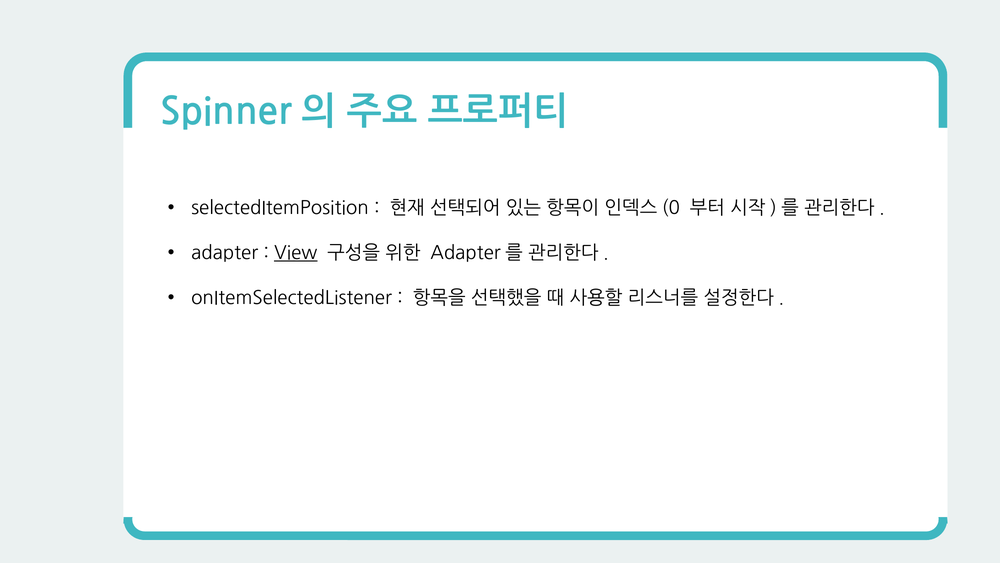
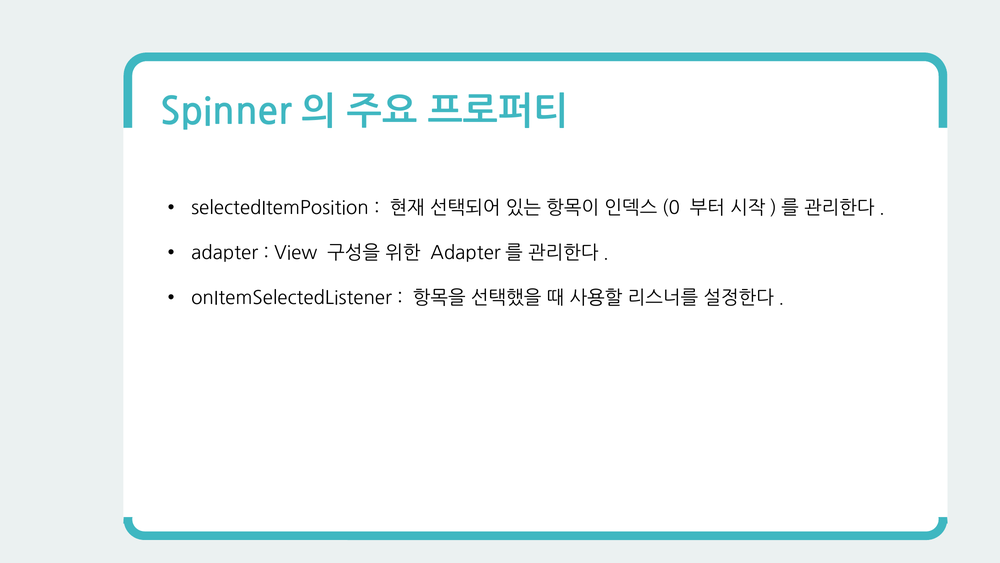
View underline: present -> none
